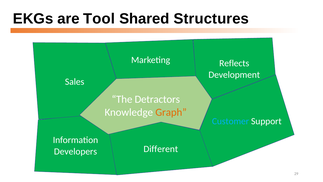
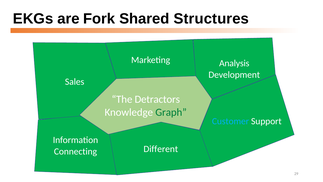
Tool: Tool -> Fork
Reflects: Reflects -> Analysis
Graph colour: orange -> green
Developers: Developers -> Connecting
